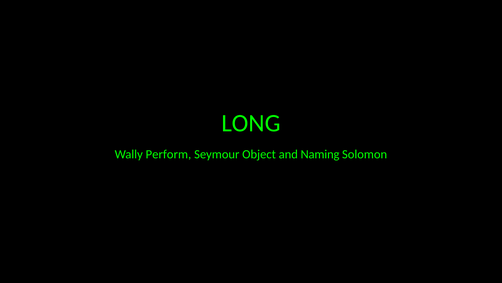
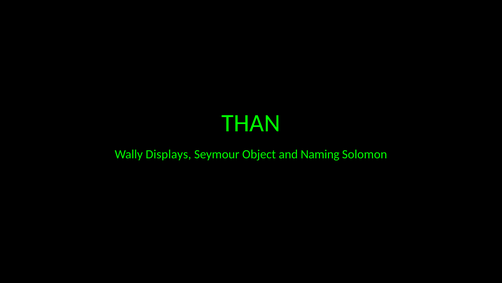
LONG: LONG -> THAN
Perform: Perform -> Displays
